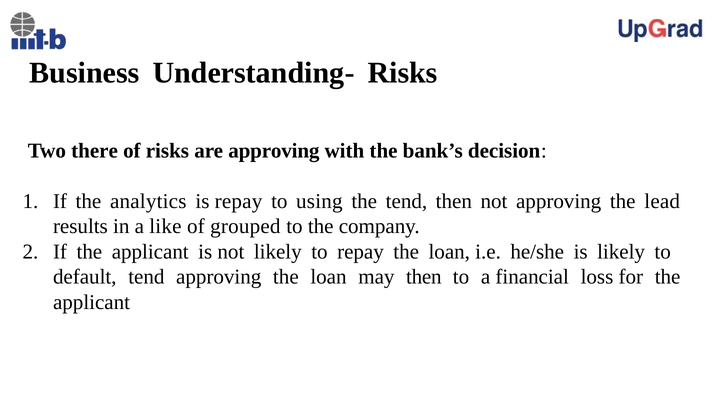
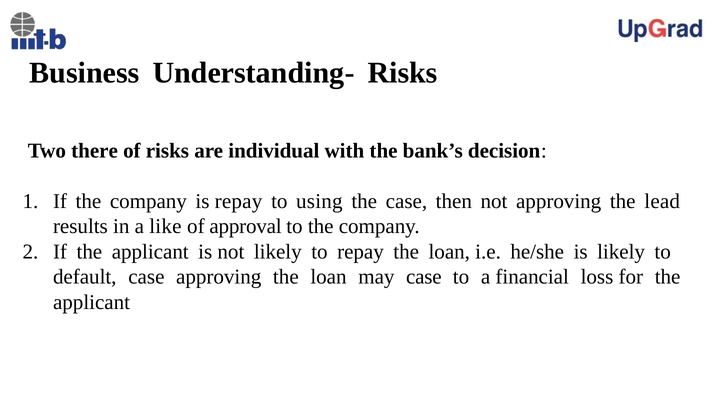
are approving: approving -> individual
If the analytics: analytics -> company
the tend: tend -> case
grouped: grouped -> approval
default tend: tend -> case
may then: then -> case
